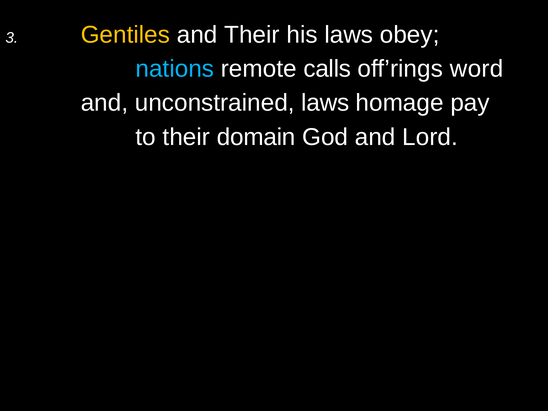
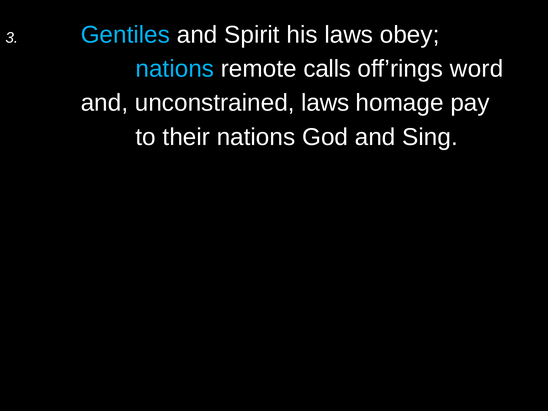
Gentiles colour: yellow -> light blue
and Their: Their -> Spirit
their domain: domain -> nations
Lord: Lord -> Sing
